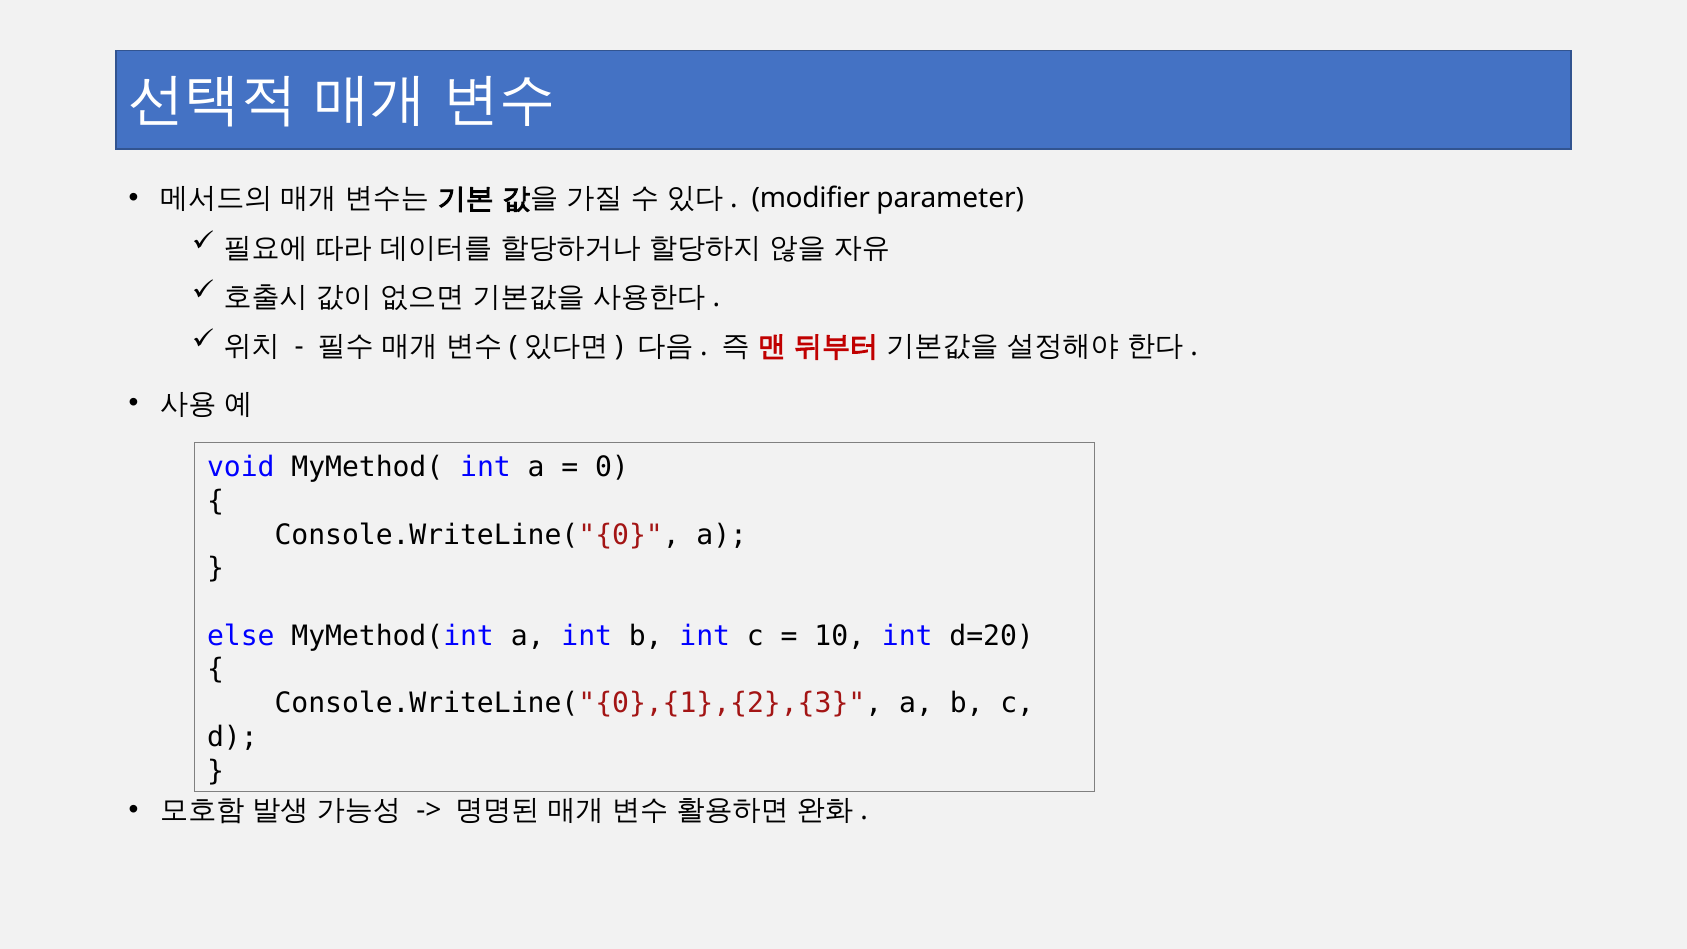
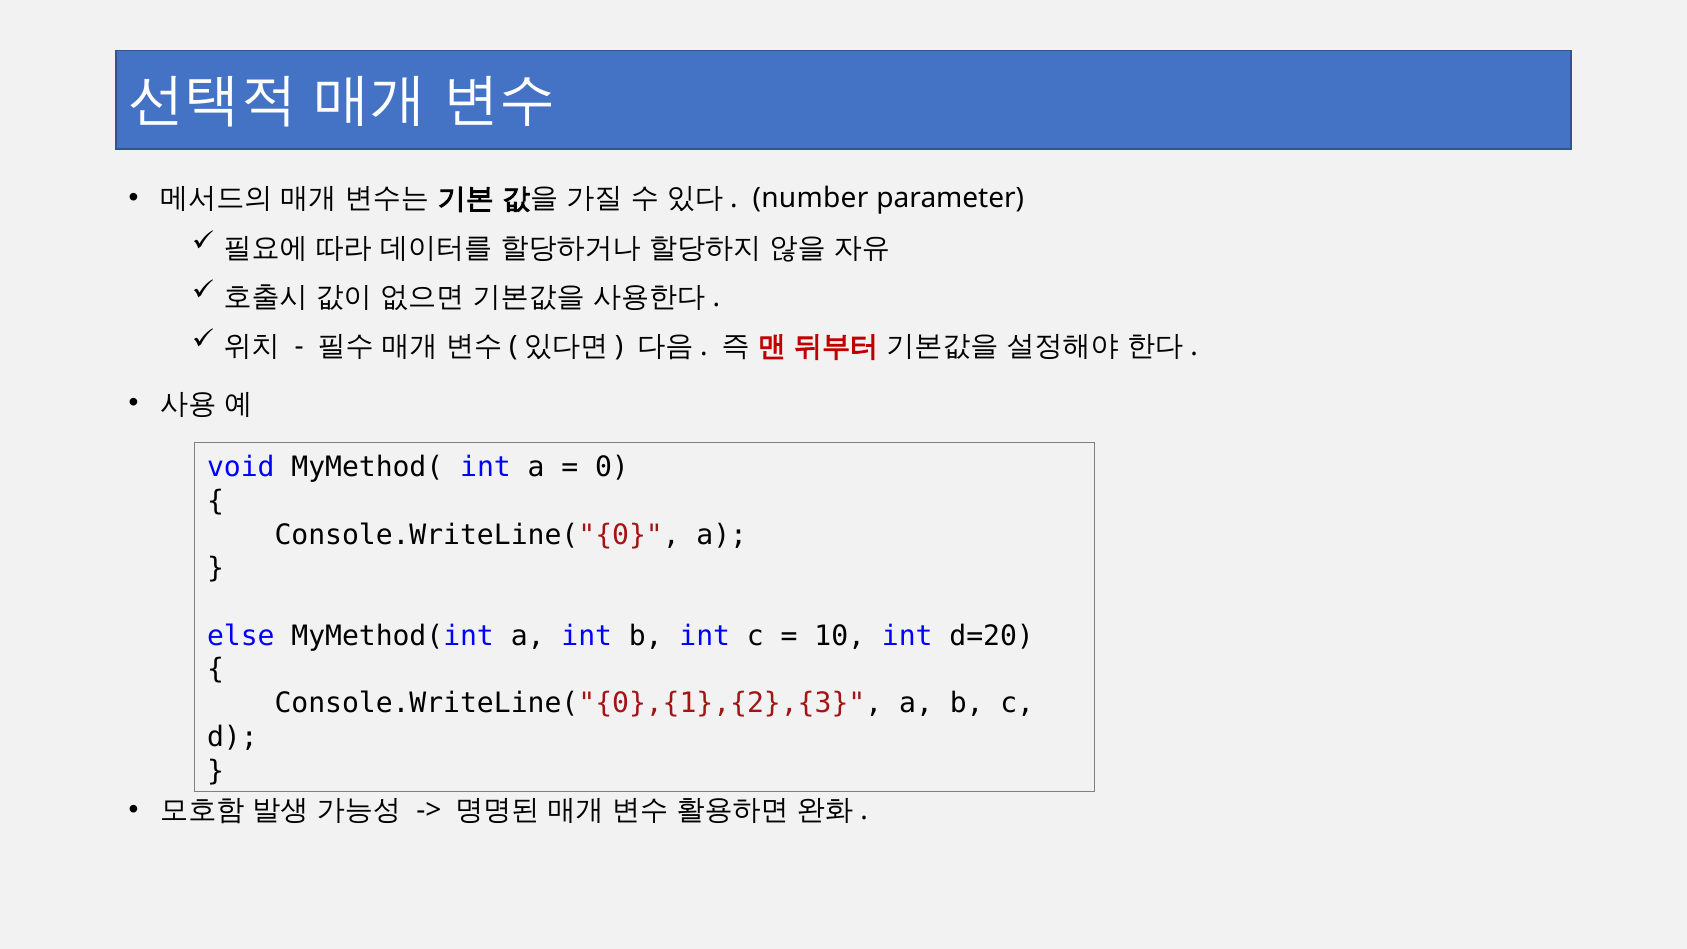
modifier: modifier -> number
